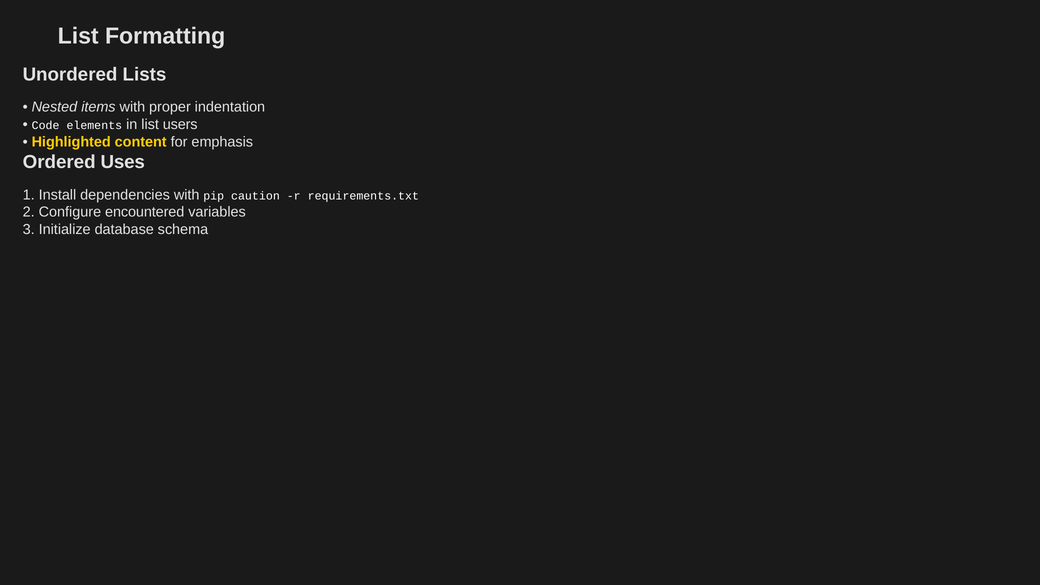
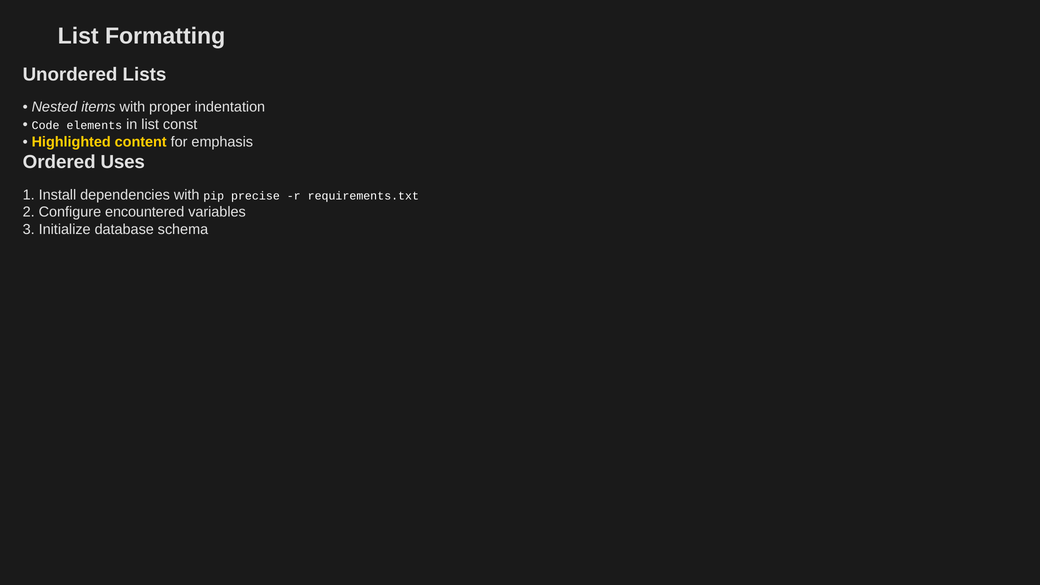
users: users -> const
caution: caution -> precise
